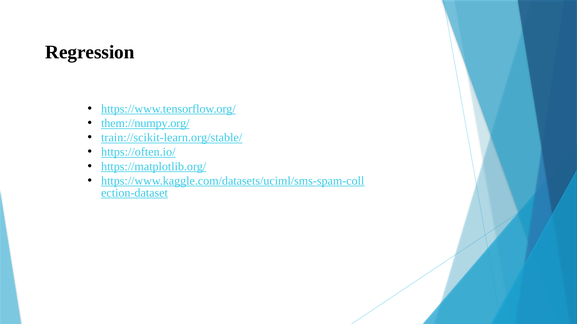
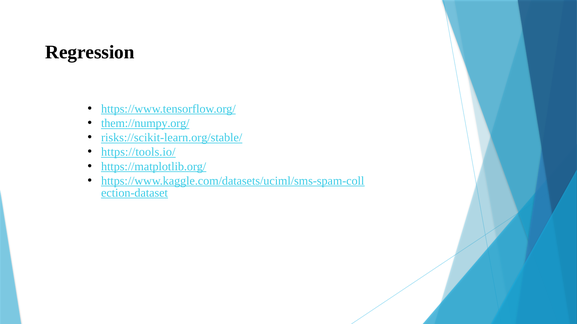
train://scikit-learn.org/stable/: train://scikit-learn.org/stable/ -> risks://scikit-learn.org/stable/
https://often.io/: https://often.io/ -> https://tools.io/
